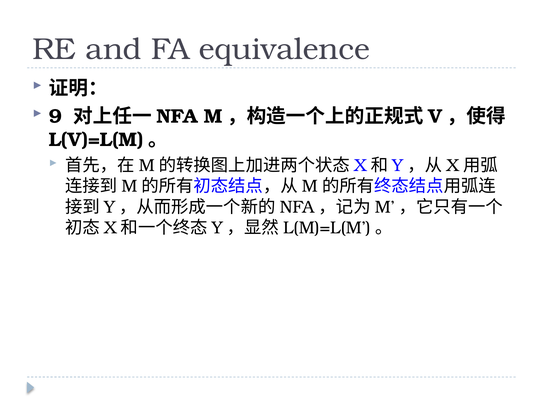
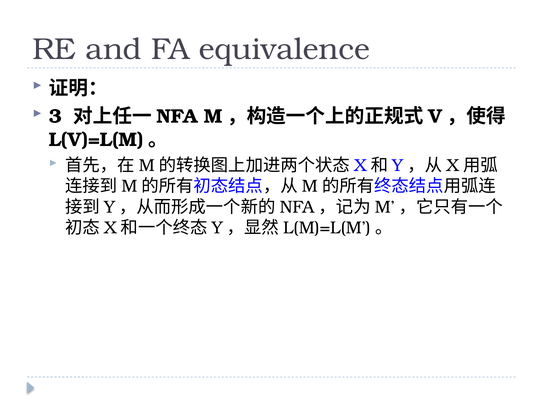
9: 9 -> 3
